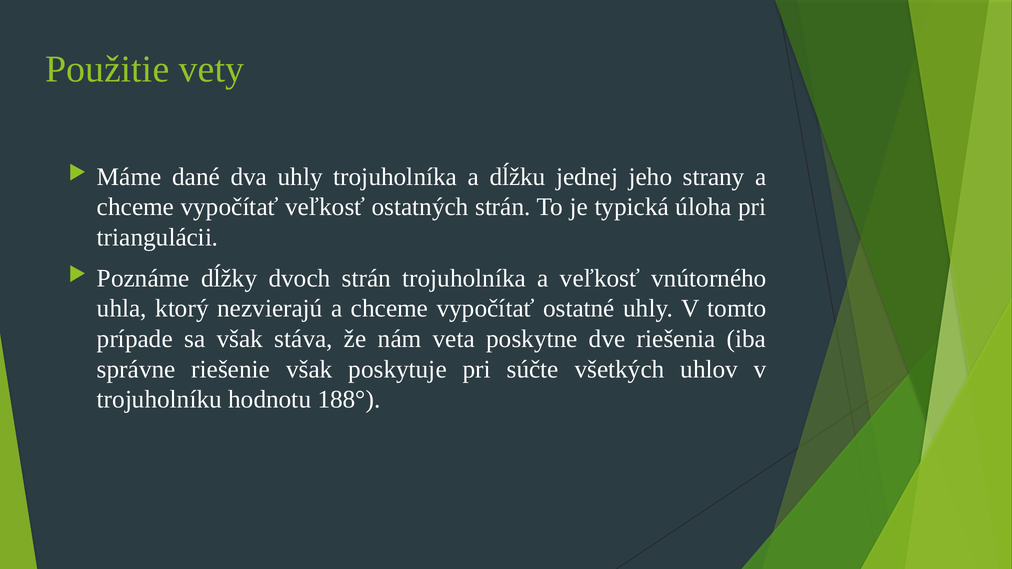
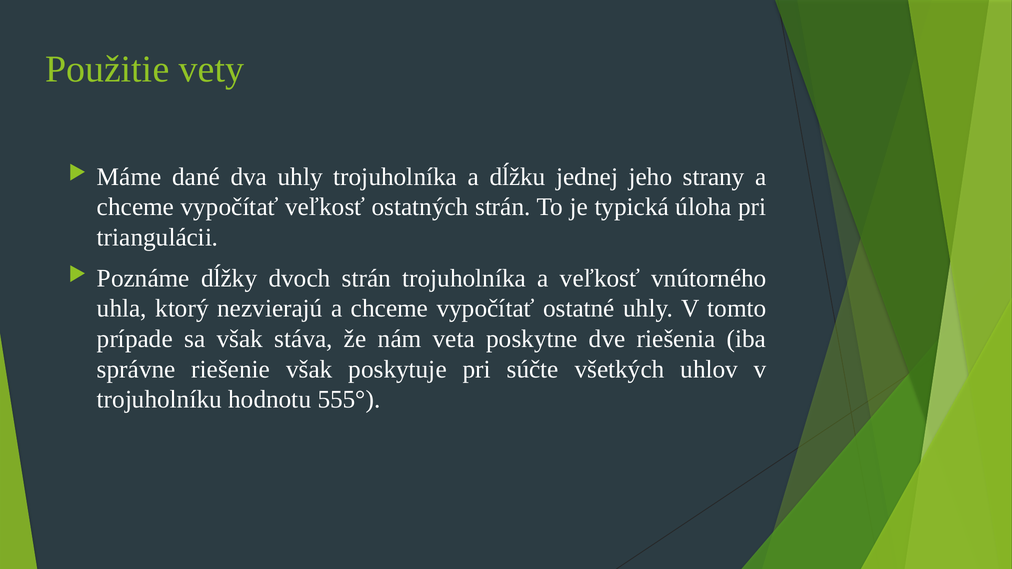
188°: 188° -> 555°
